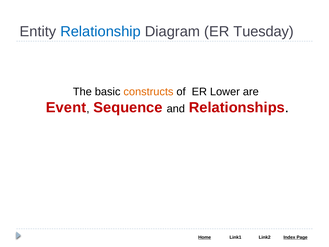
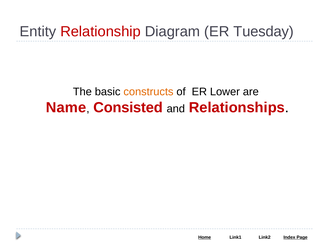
Relationship colour: blue -> red
Event: Event -> Name
Sequence: Sequence -> Consisted
